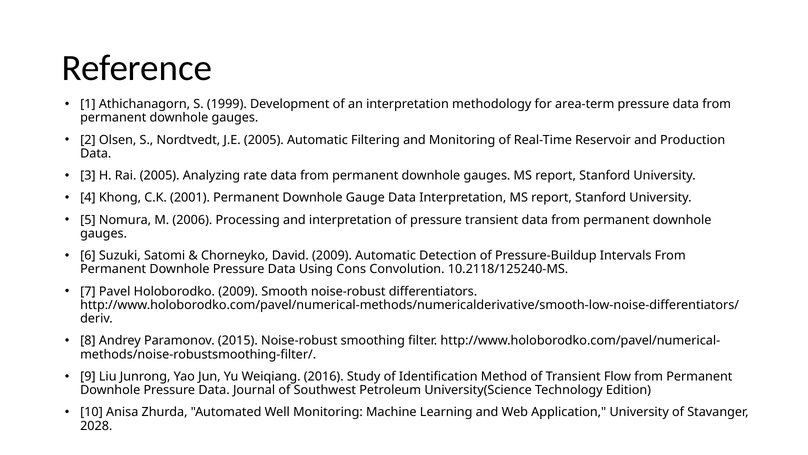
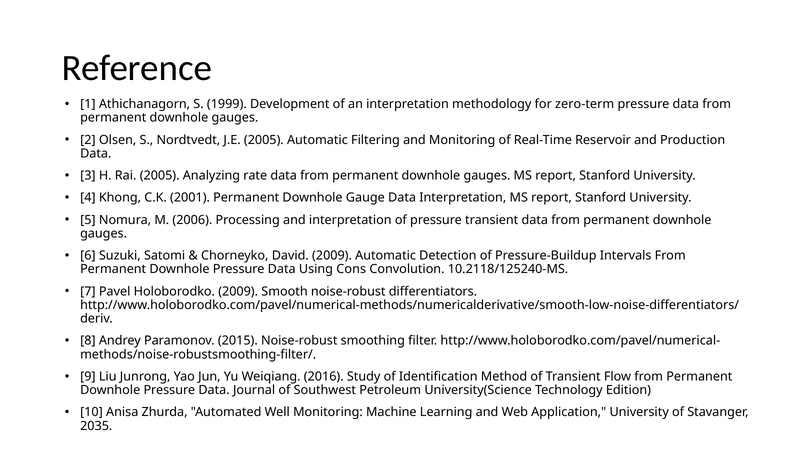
area-term: area-term -> zero-term
2028: 2028 -> 2035
